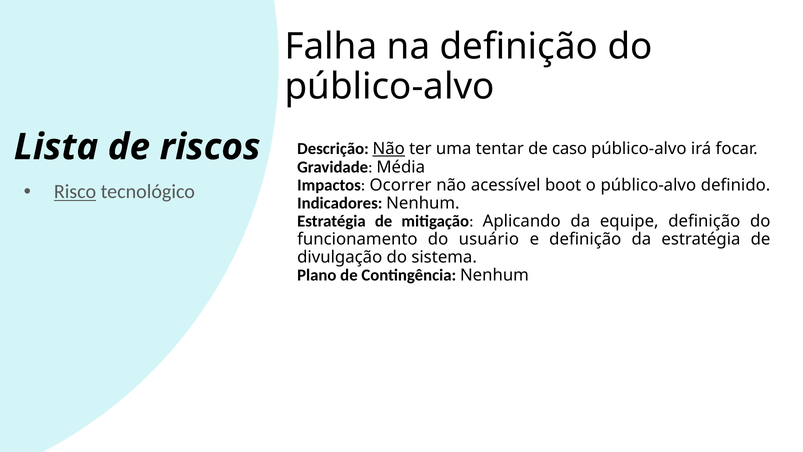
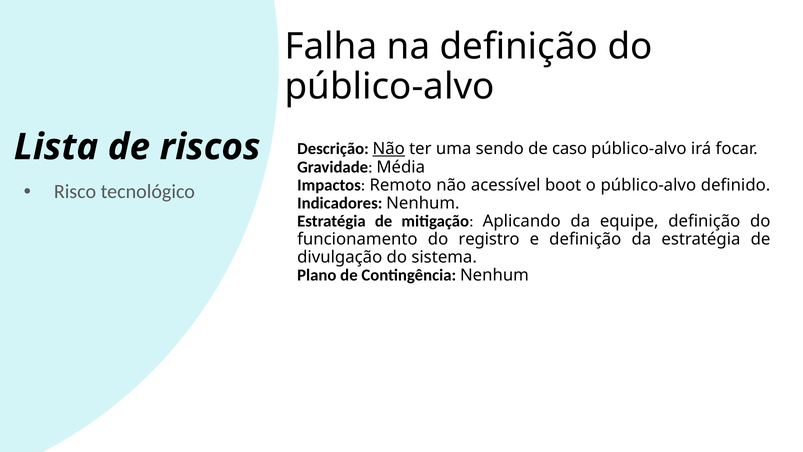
tentar: tentar -> sendo
Ocorrer: Ocorrer -> Remoto
Risco underline: present -> none
usuário: usuário -> registro
